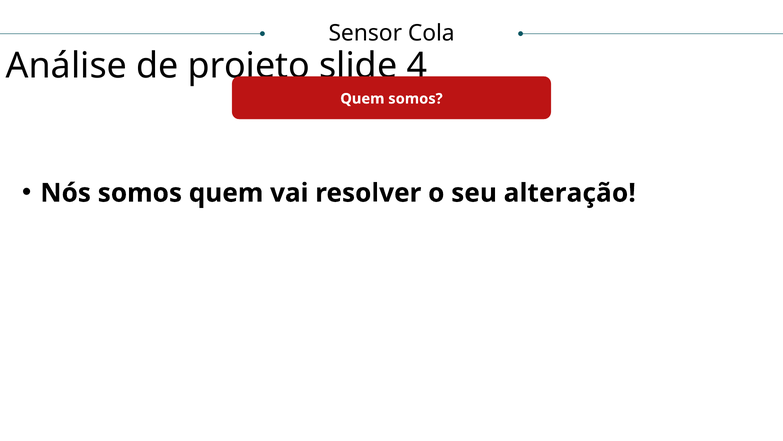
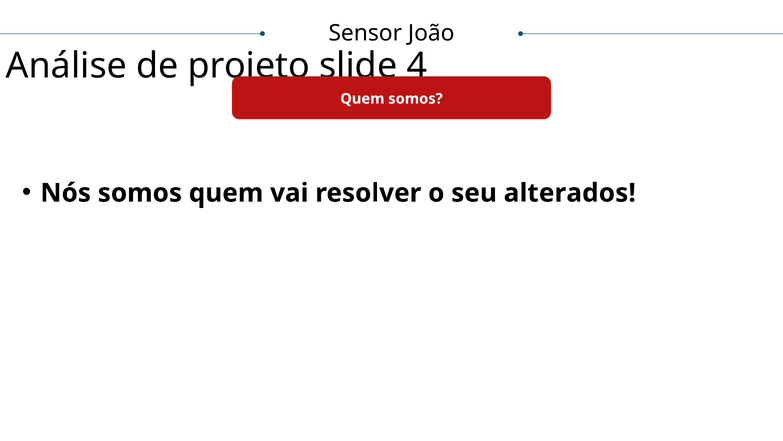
Cola: Cola -> João
alteração: alteração -> alterados
